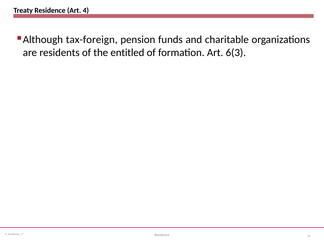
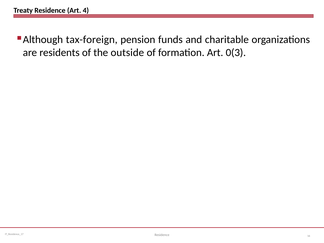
entitled: entitled -> outside
6(3: 6(3 -> 0(3
